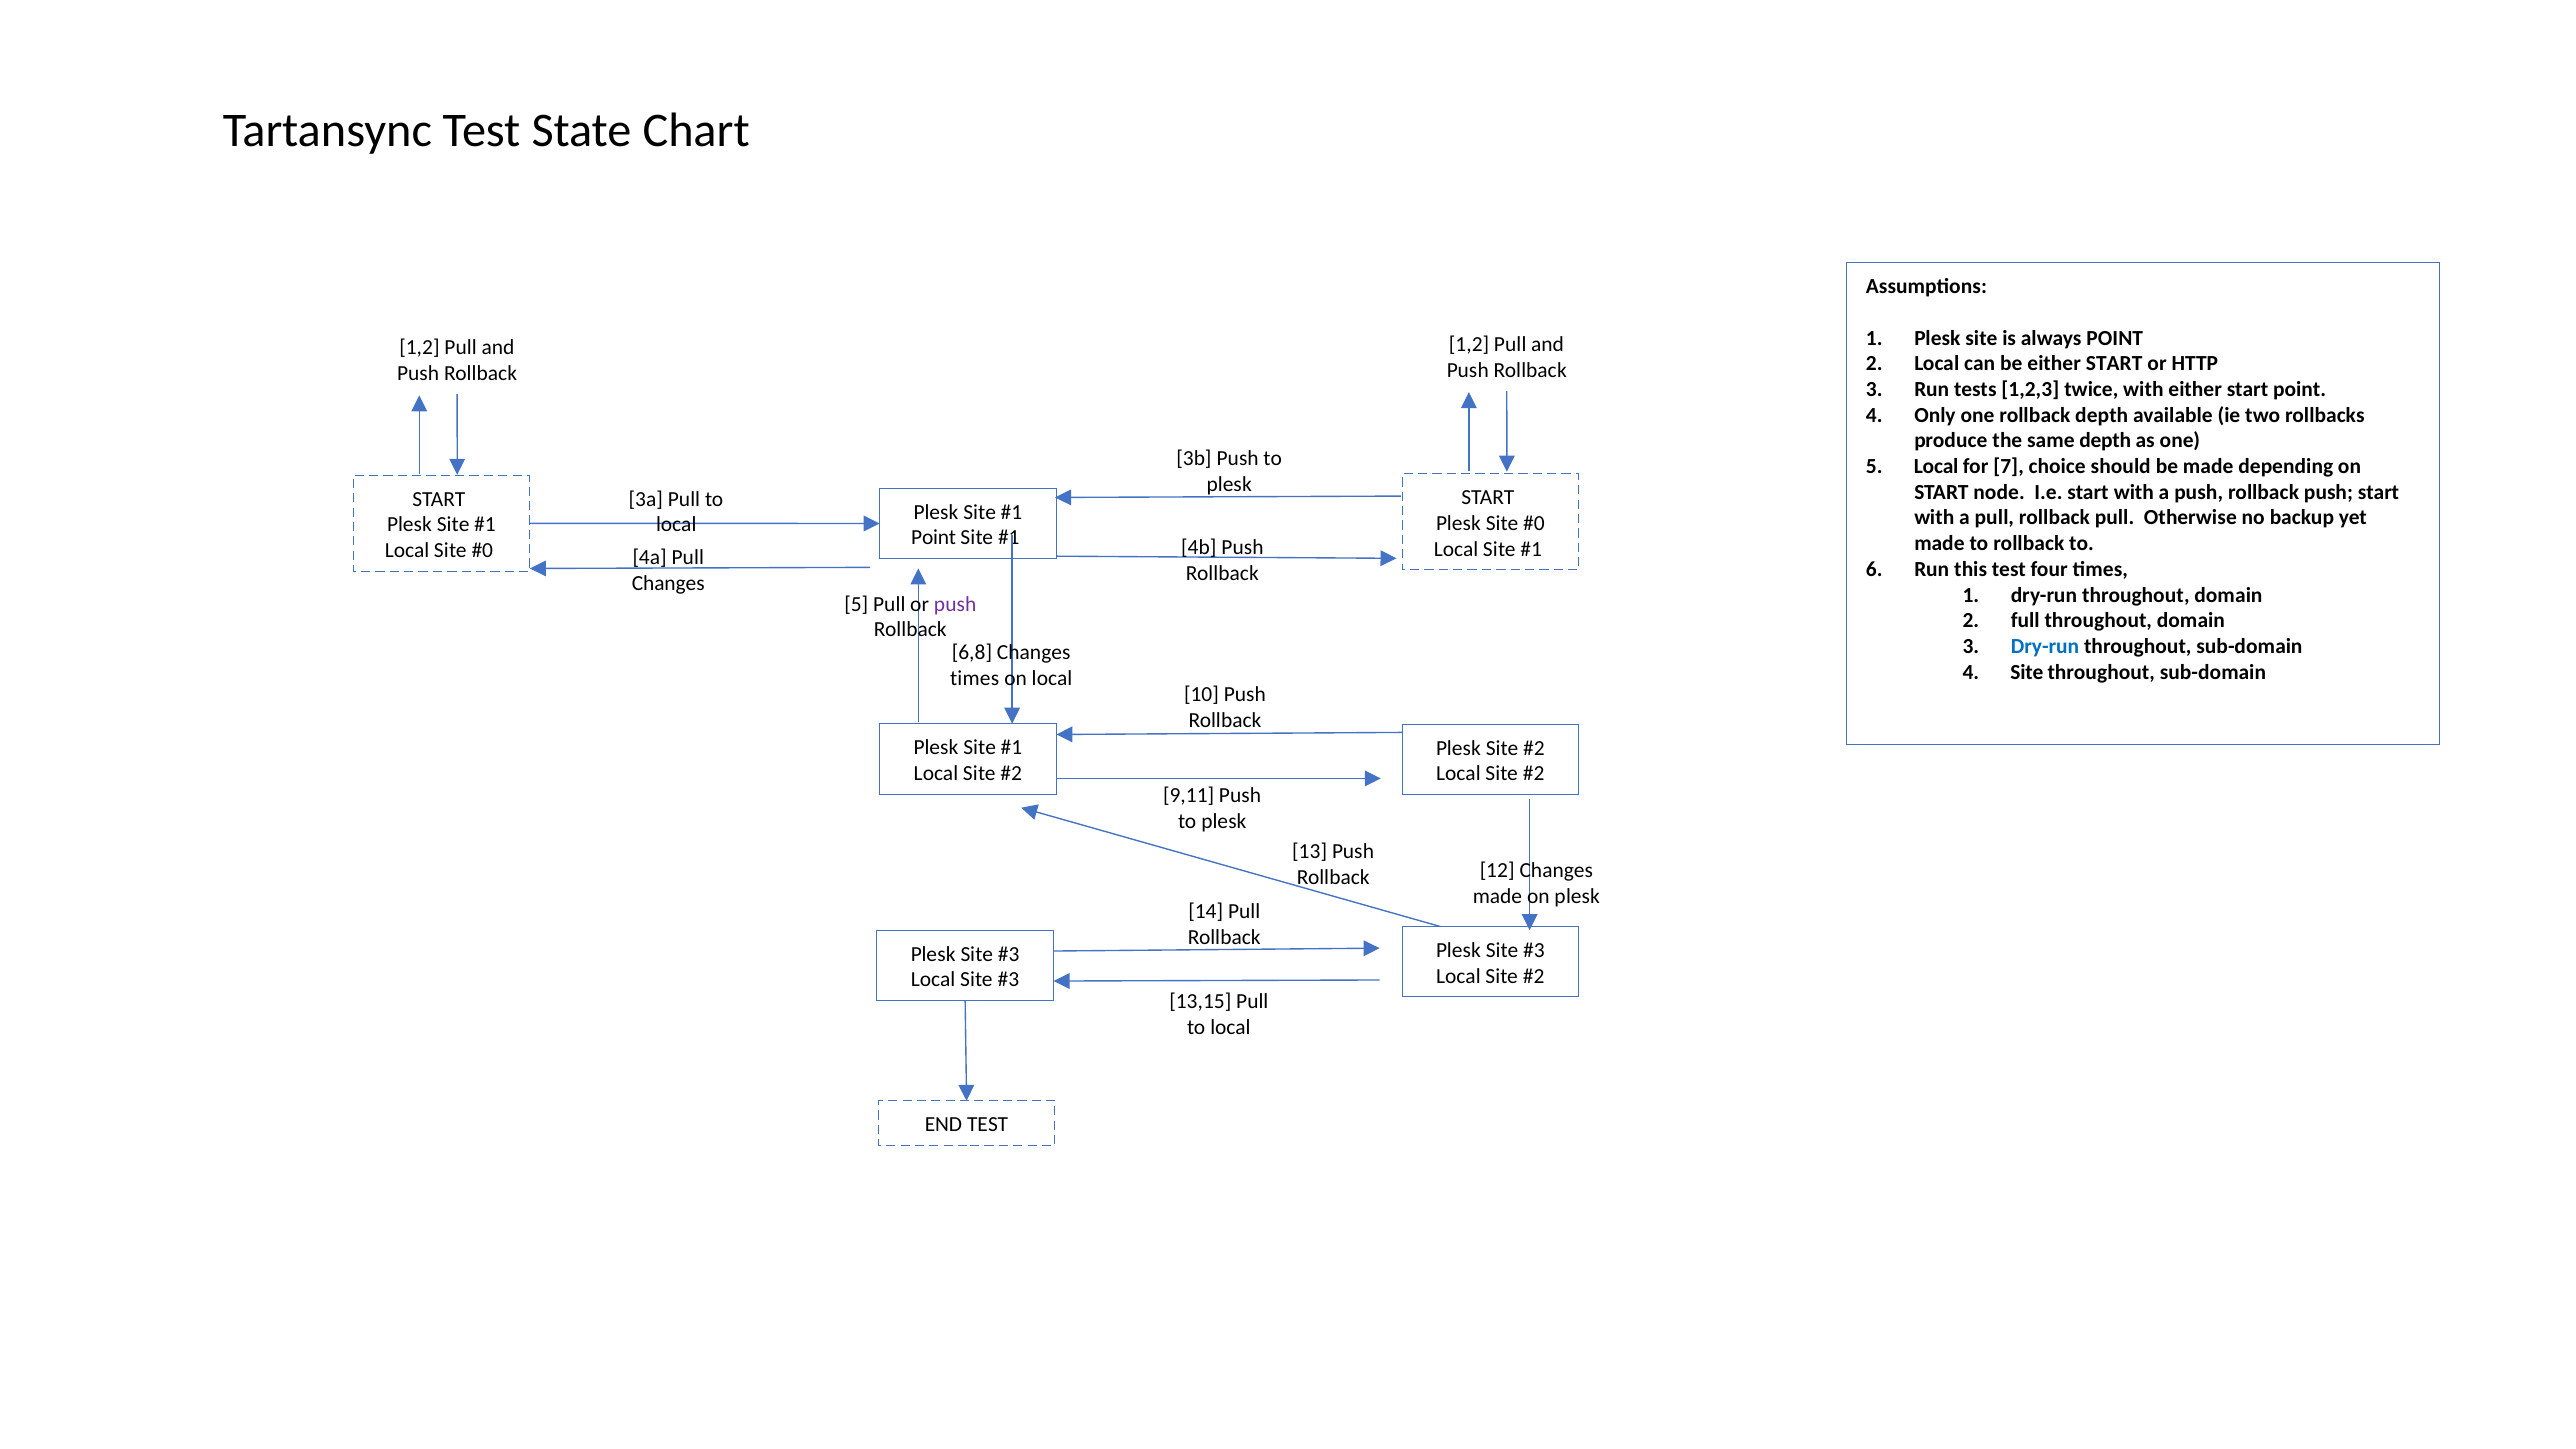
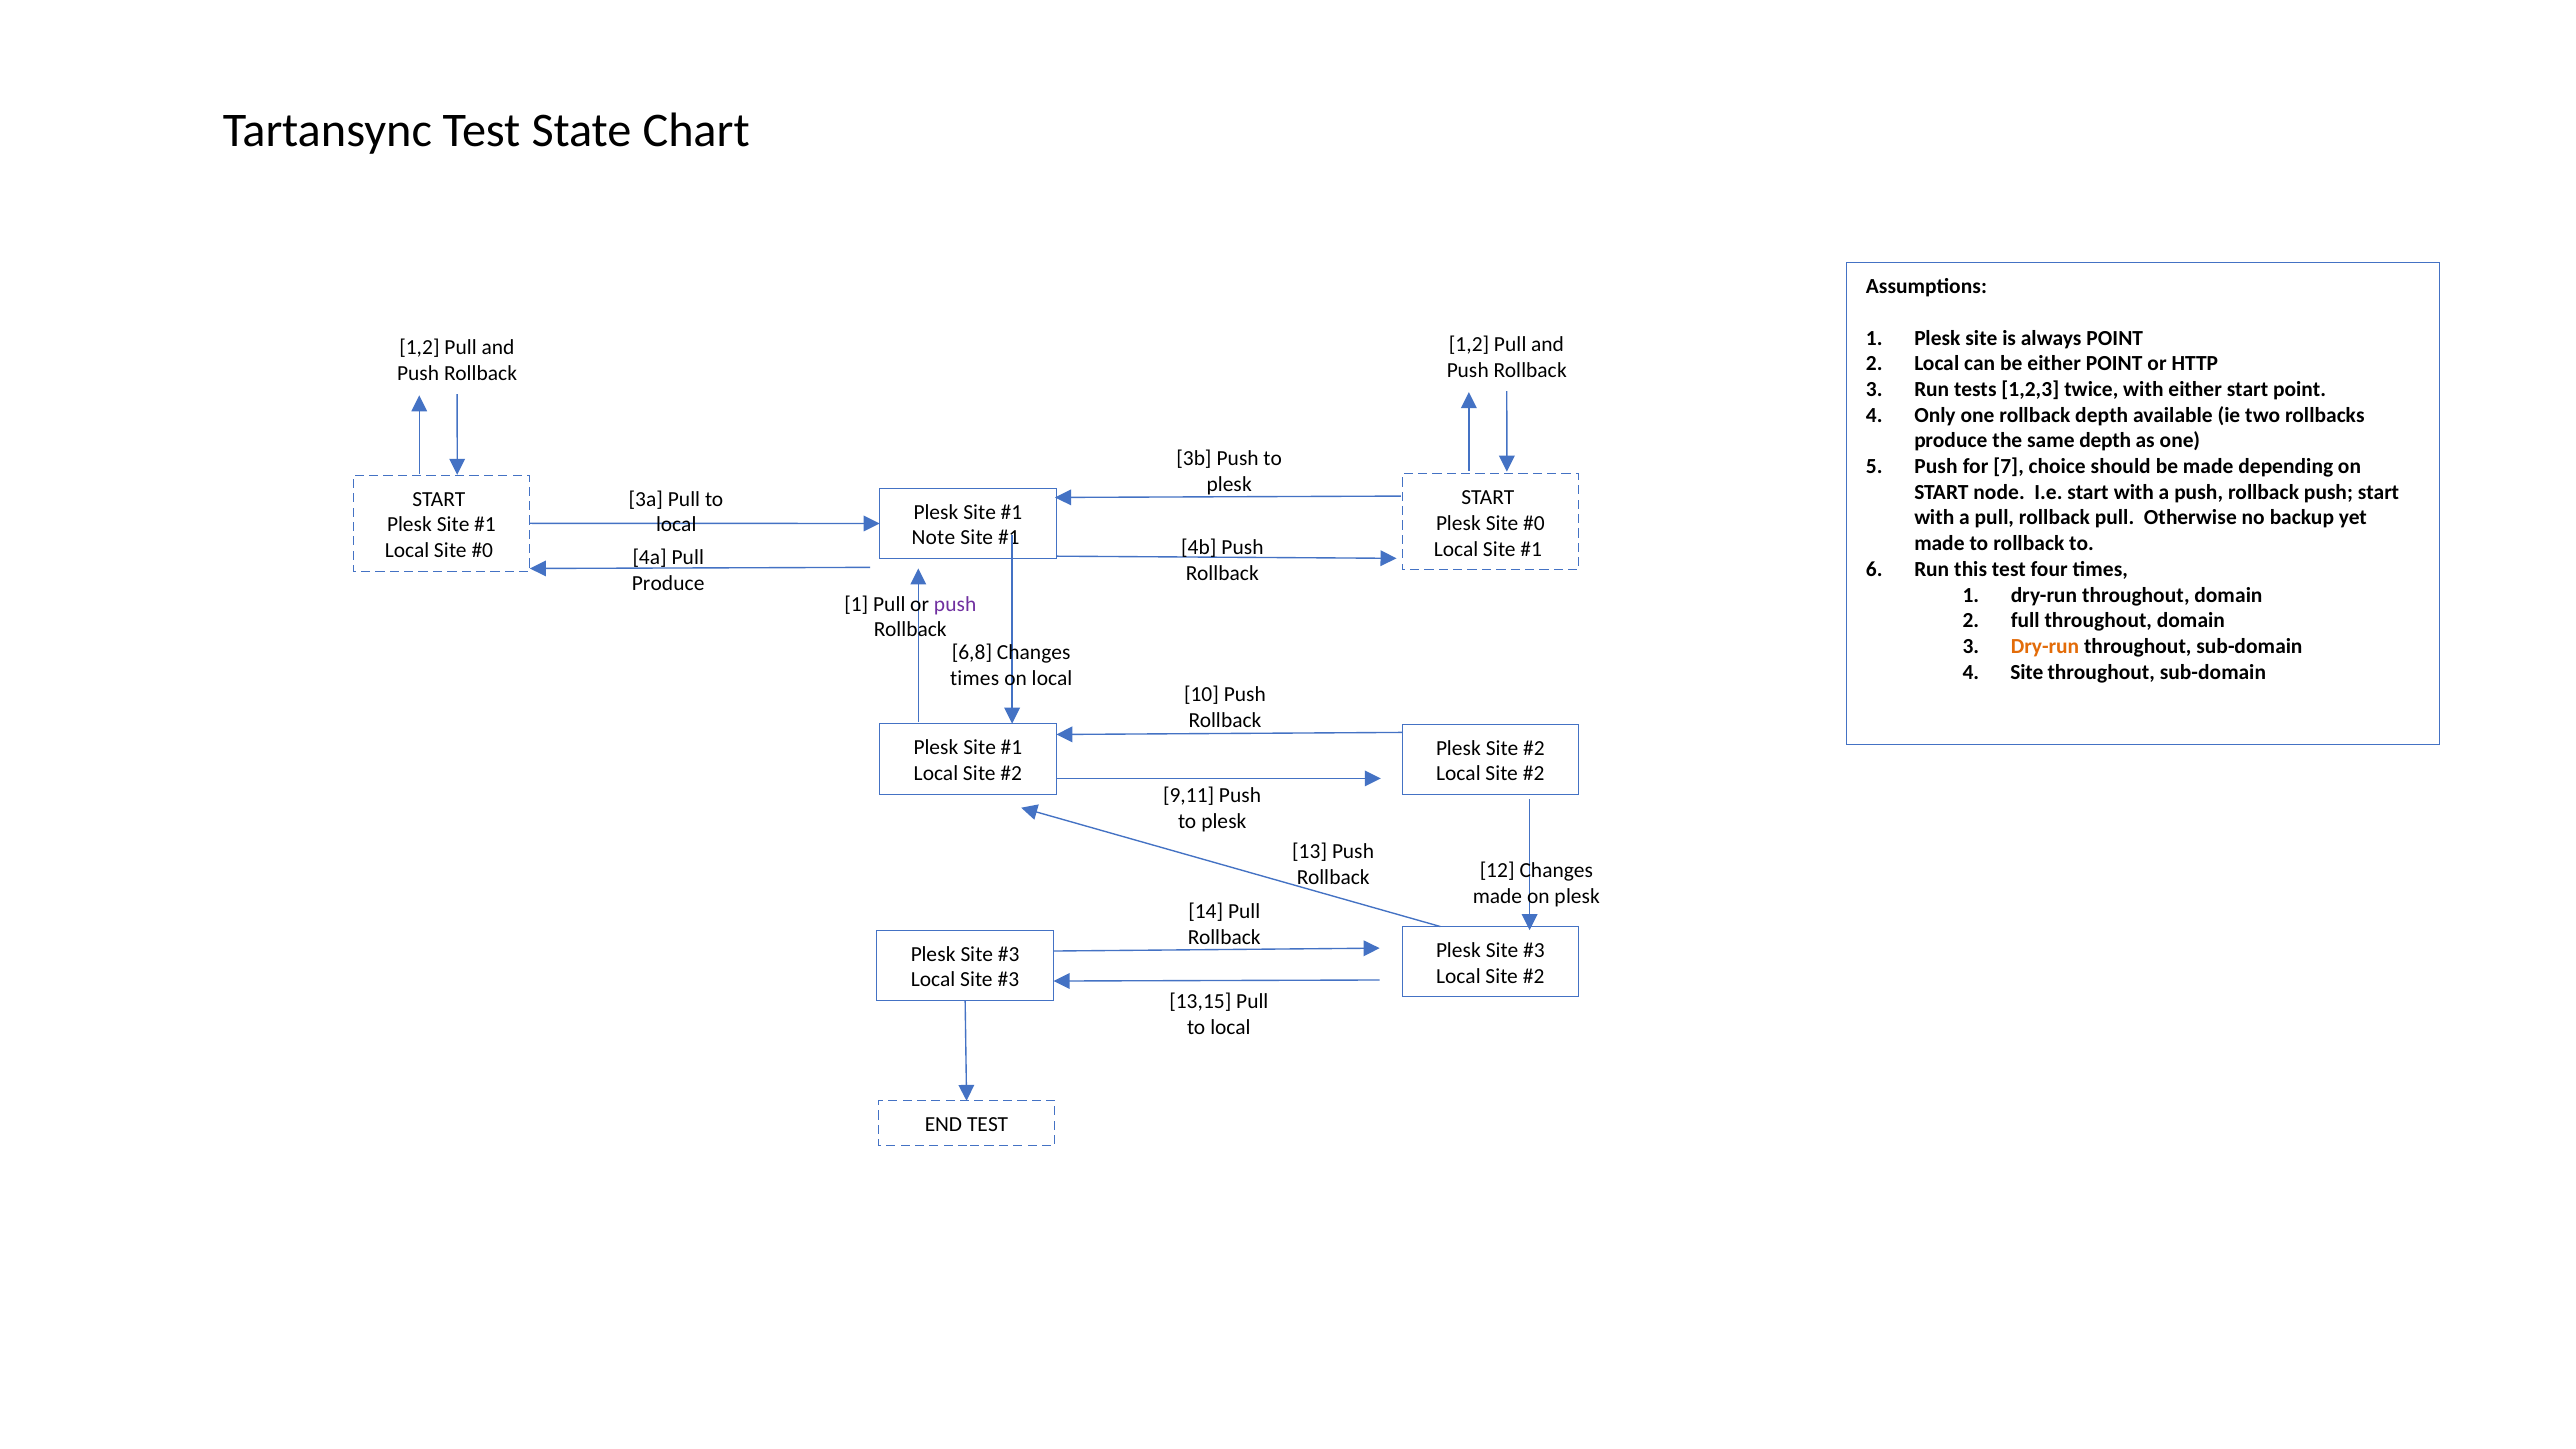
be either START: START -> POINT
Local at (1936, 466): Local -> Push
Point at (934, 538): Point -> Note
Changes at (668, 583): Changes -> Produce
5 at (856, 604): 5 -> 1
Dry-run at (2045, 646) colour: blue -> orange
